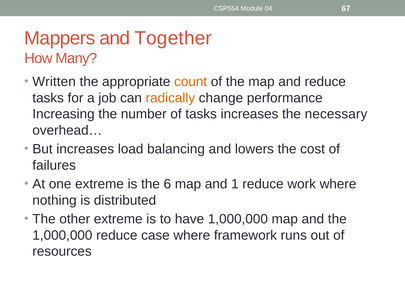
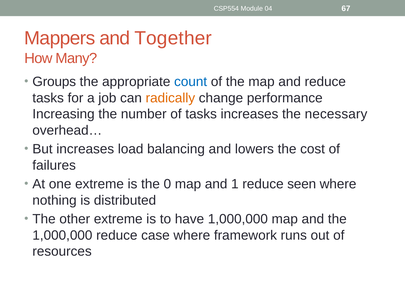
Written: Written -> Groups
count colour: orange -> blue
6: 6 -> 0
work: work -> seen
